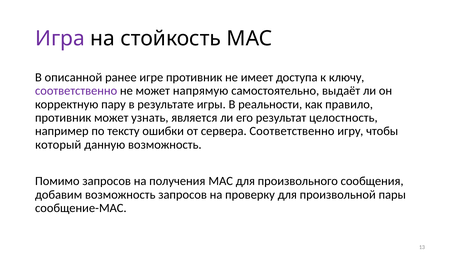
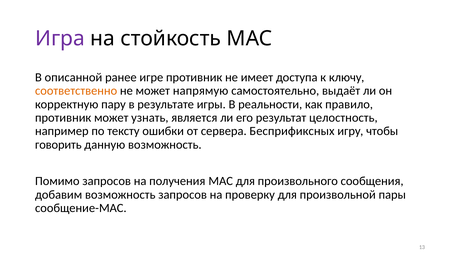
соответственно at (76, 91) colour: purple -> orange
сервера Соответственно: Соответственно -> Беспрификсных
который: который -> говорить
